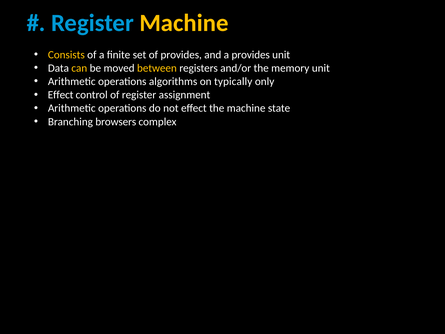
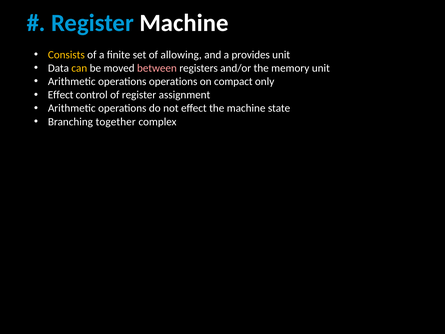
Machine at (184, 23) colour: yellow -> white
of provides: provides -> allowing
between colour: yellow -> pink
operations algorithms: algorithms -> operations
typically: typically -> compact
browsers: browsers -> together
